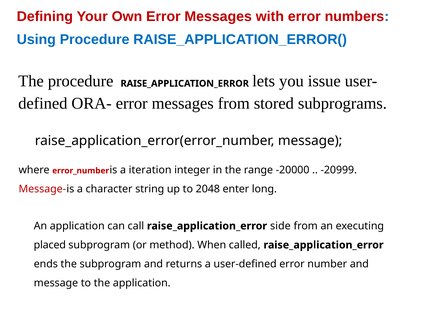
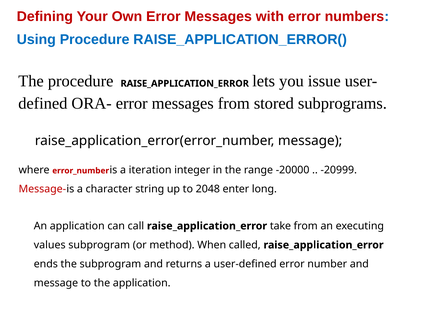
side: side -> take
placed: placed -> values
